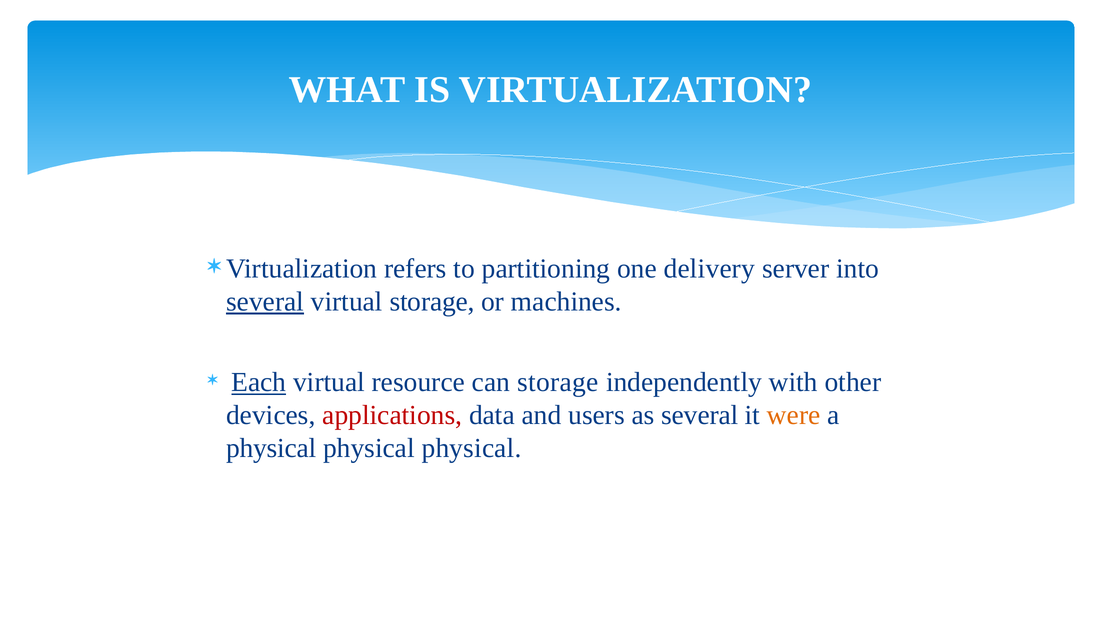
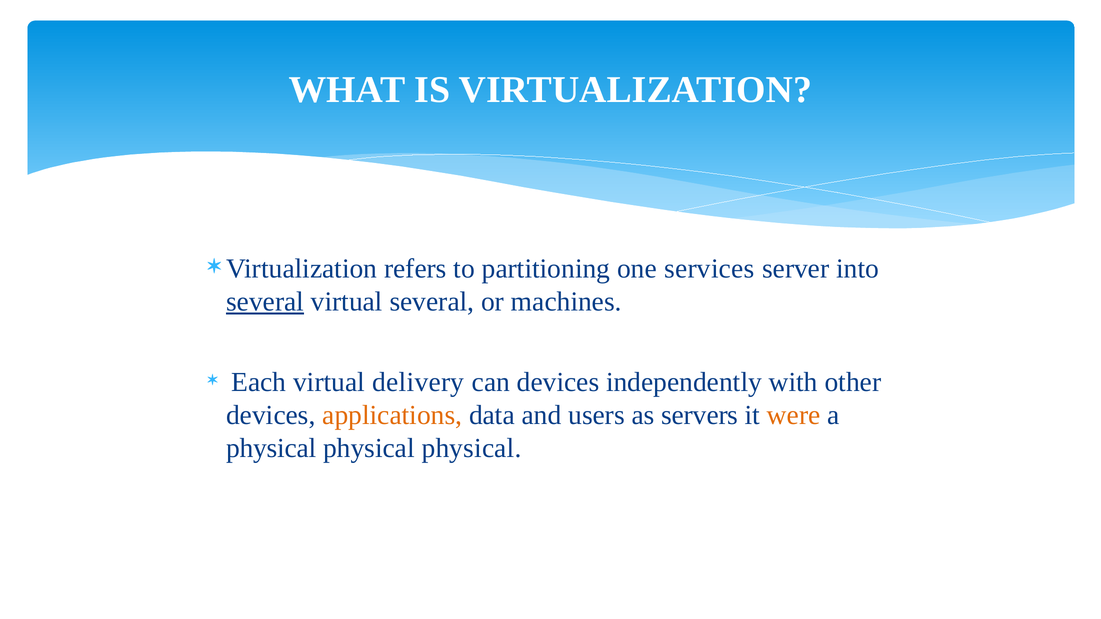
delivery: delivery -> services
virtual storage: storage -> several
Each underline: present -> none
resource: resource -> delivery
can storage: storage -> devices
applications colour: red -> orange
as several: several -> servers
